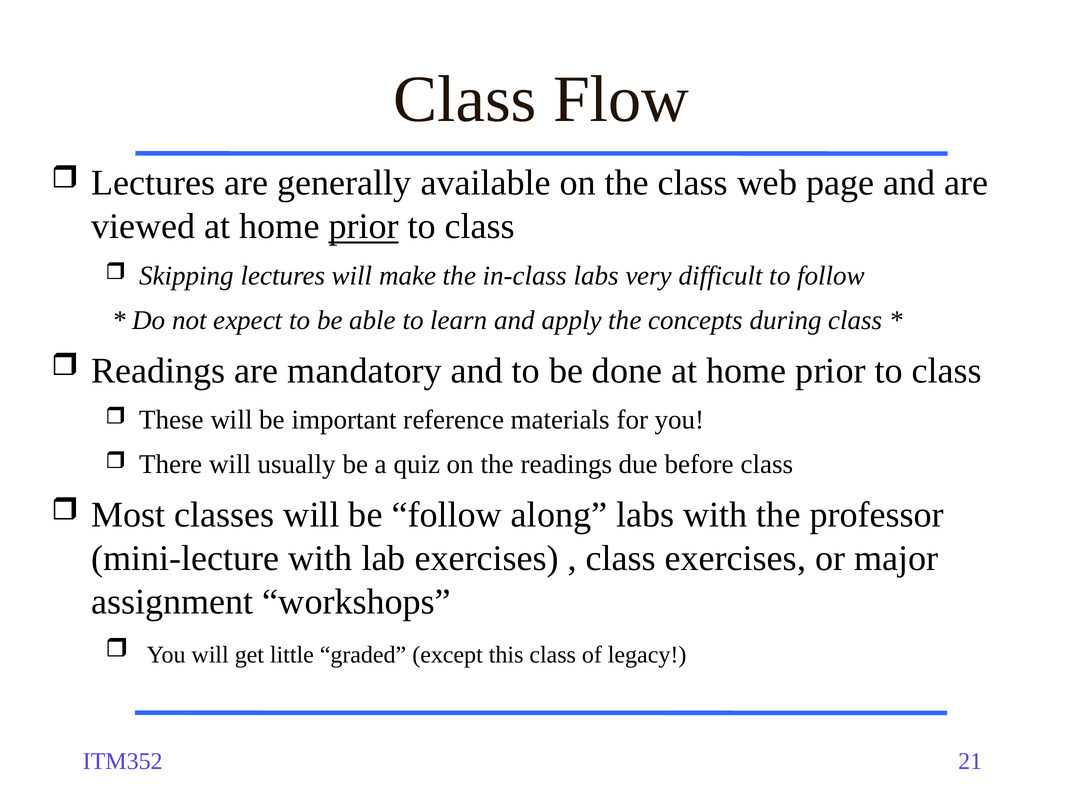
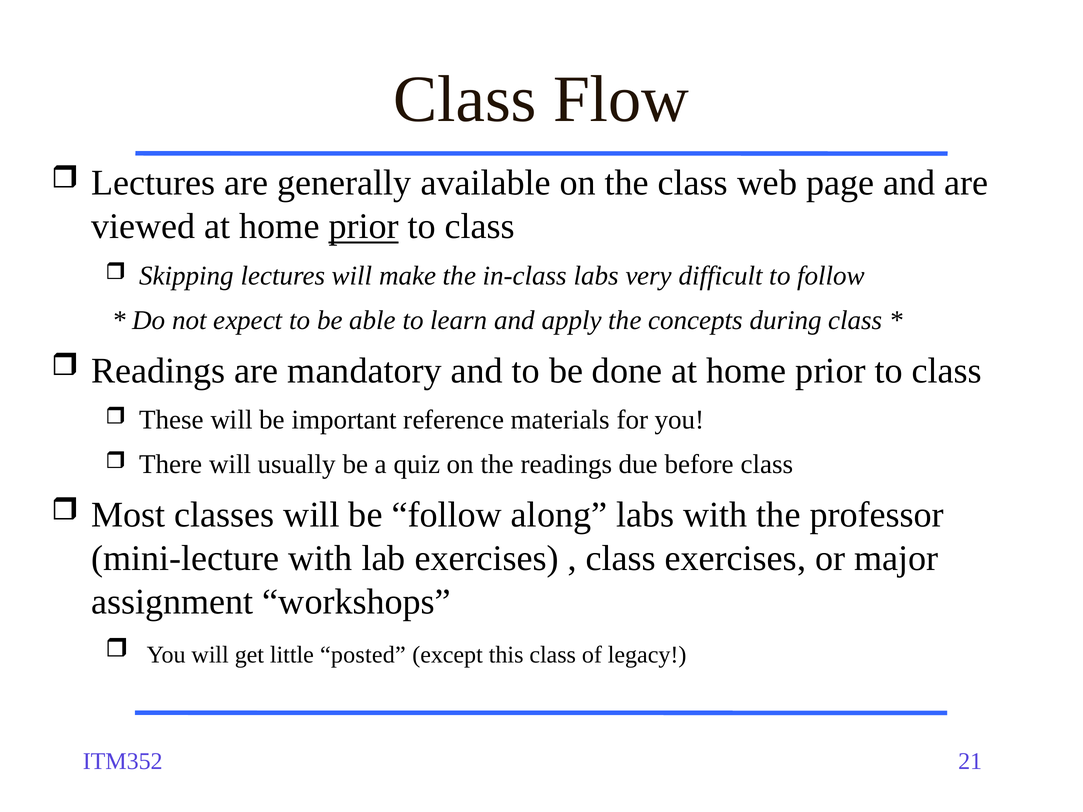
graded: graded -> posted
